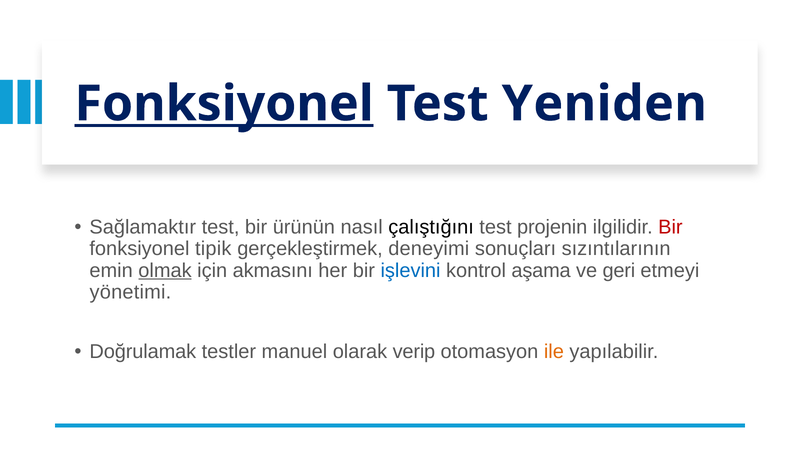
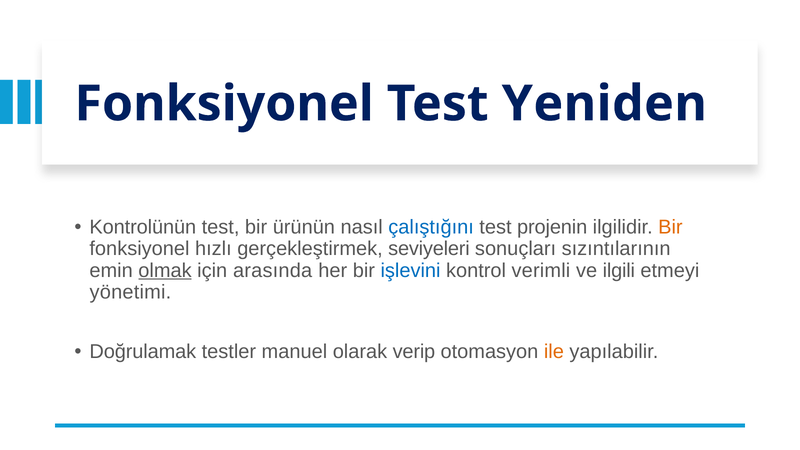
Fonksiyonel at (224, 104) underline: present -> none
Sağlamaktır: Sağlamaktır -> Kontrolünün
çalıştığını colour: black -> blue
Bir at (670, 227) colour: red -> orange
tipik: tipik -> hızlı
deneyimi: deneyimi -> seviyeleri
akmasını: akmasını -> arasında
aşama: aşama -> verimli
geri: geri -> ilgili
